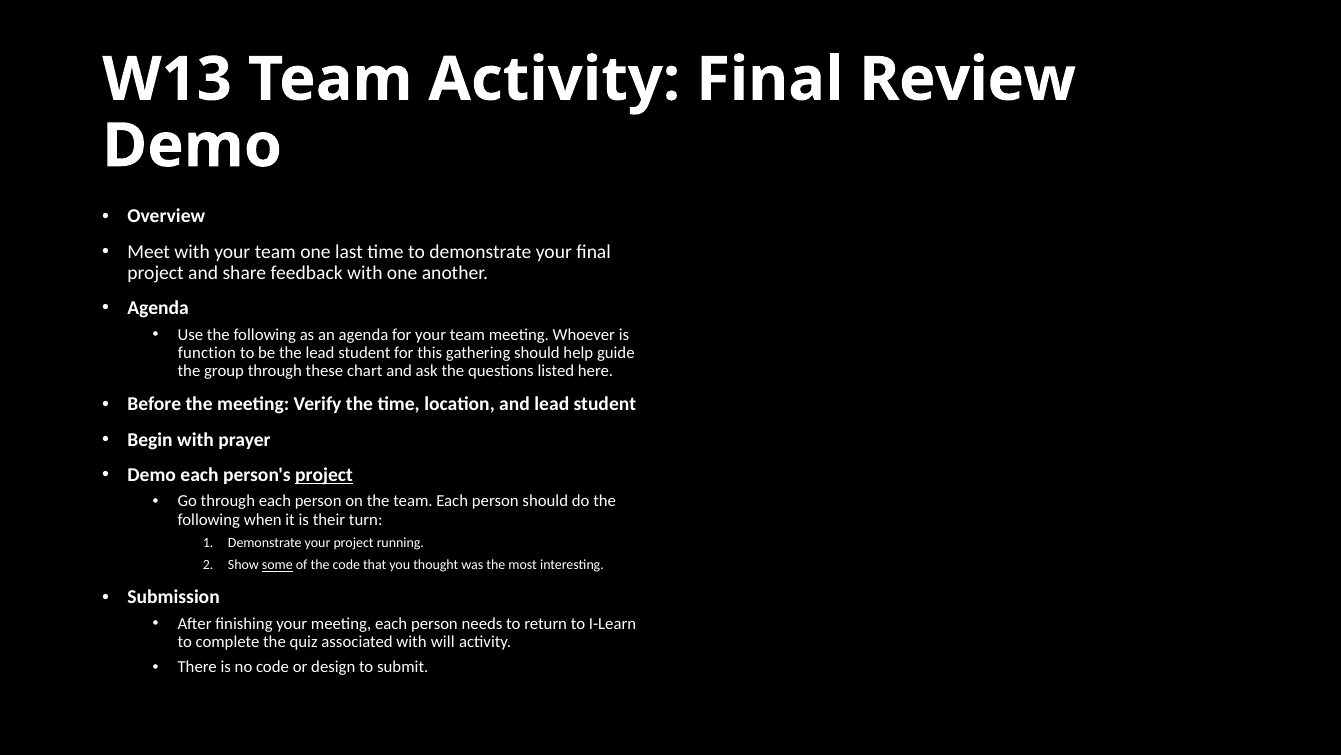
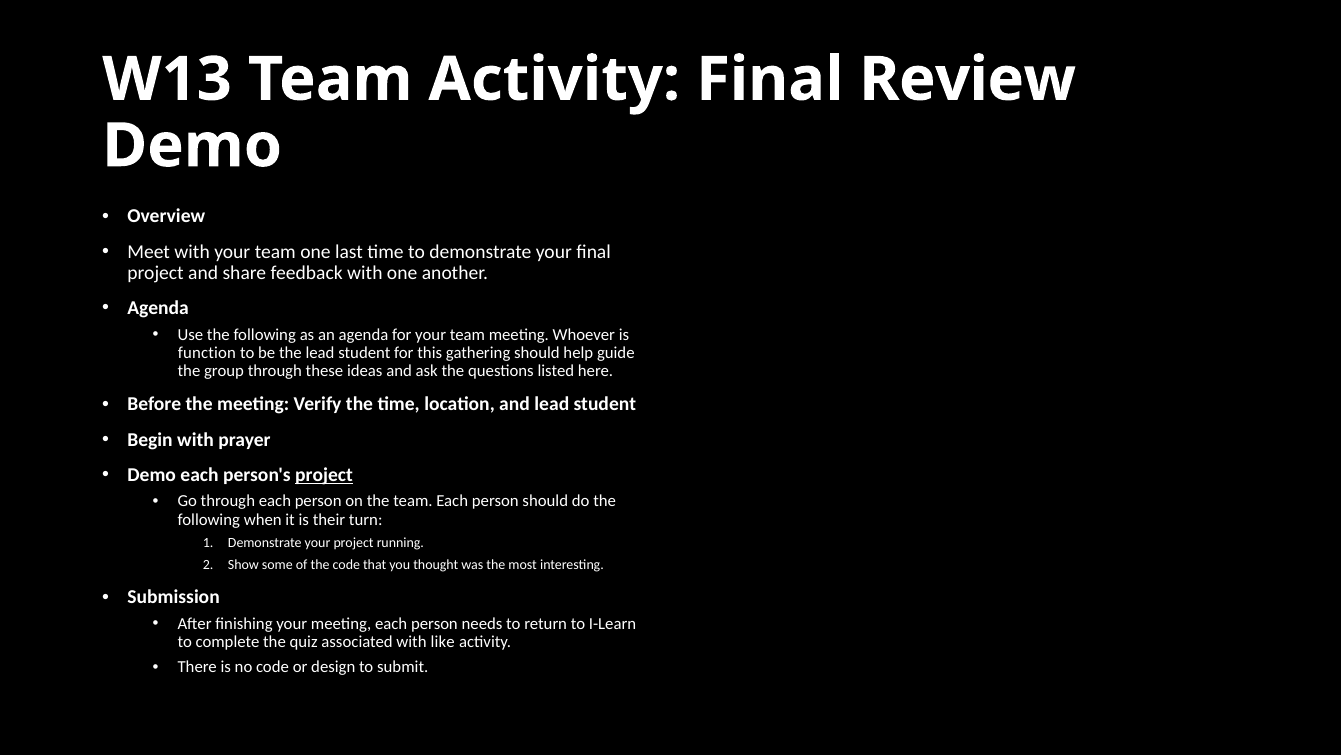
chart: chart -> ideas
some underline: present -> none
will: will -> like
